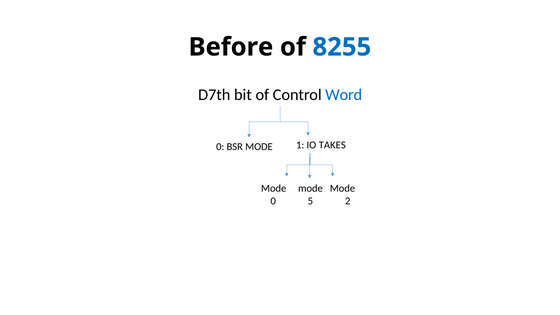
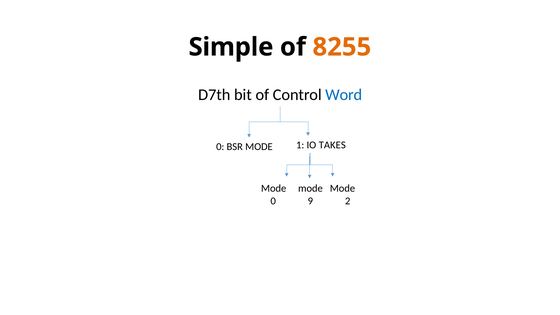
Before: Before -> Simple
8255 colour: blue -> orange
5: 5 -> 9
